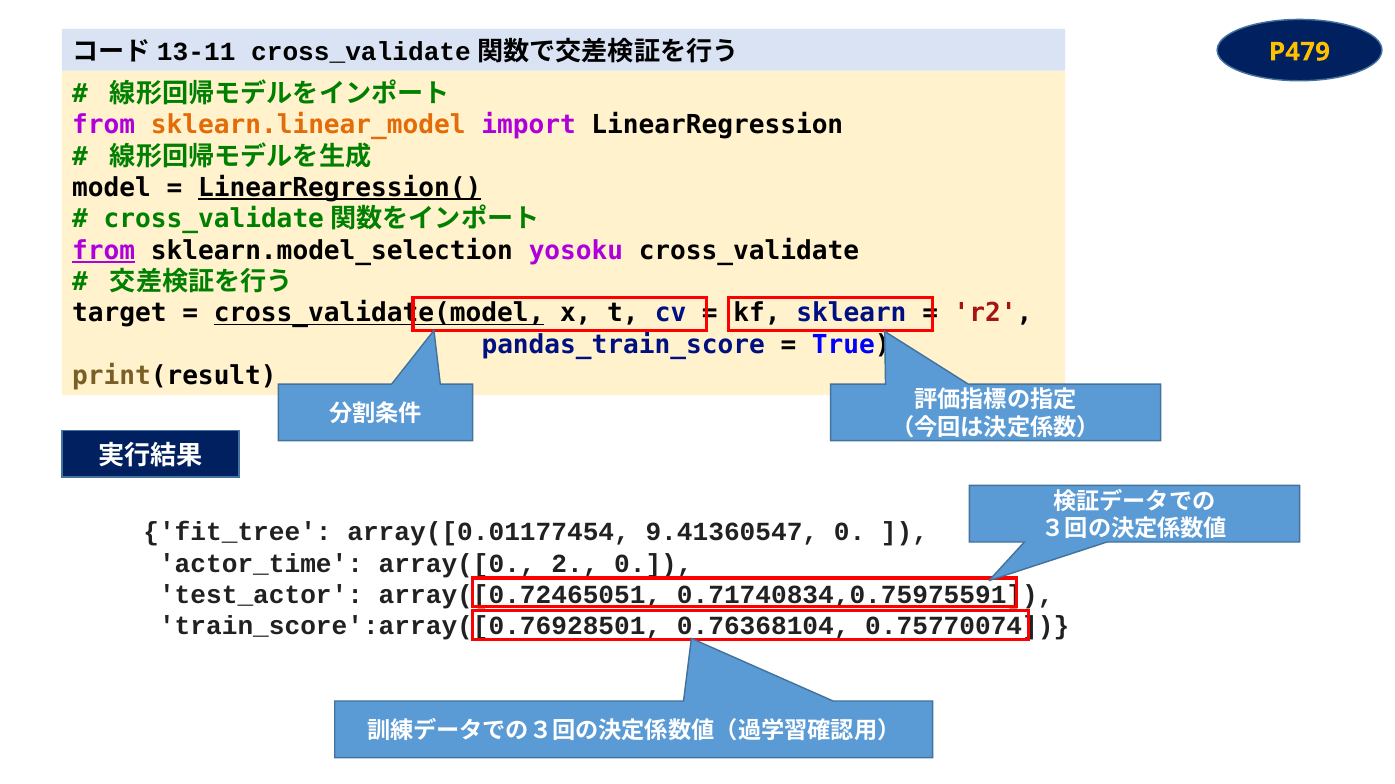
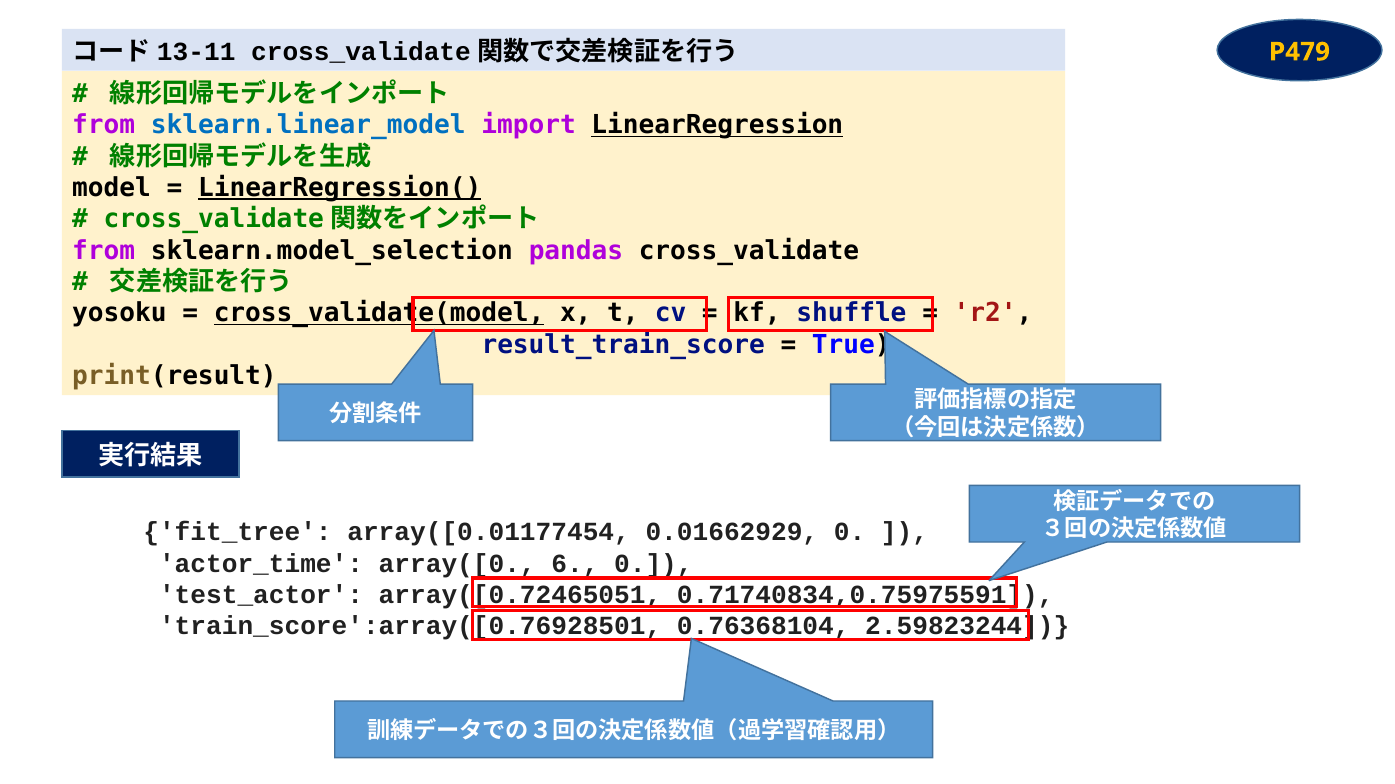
sklearn.linear_model colour: orange -> blue
LinearRegression underline: none -> present
from at (104, 251) underline: present -> none
yosoku: yosoku -> pandas
target: target -> yosoku
sklearn: sklearn -> shuffle
pandas_train_score: pandas_train_score -> result_train_score
9.41360547: 9.41360547 -> 0.01662929
2: 2 -> 6
0.75770074: 0.75770074 -> 2.59823244
